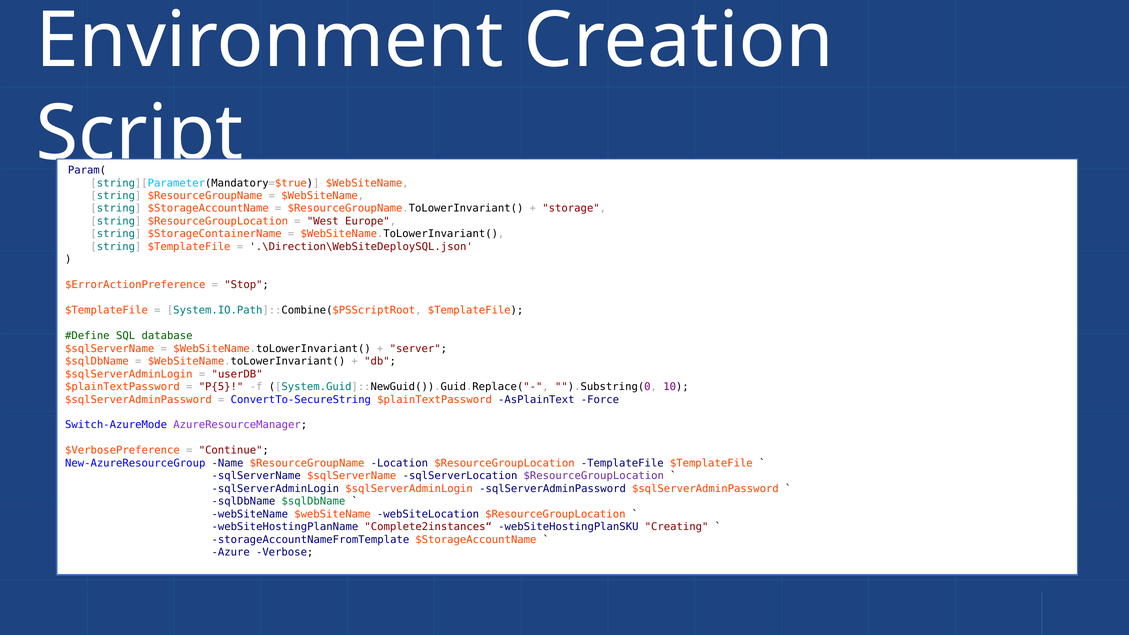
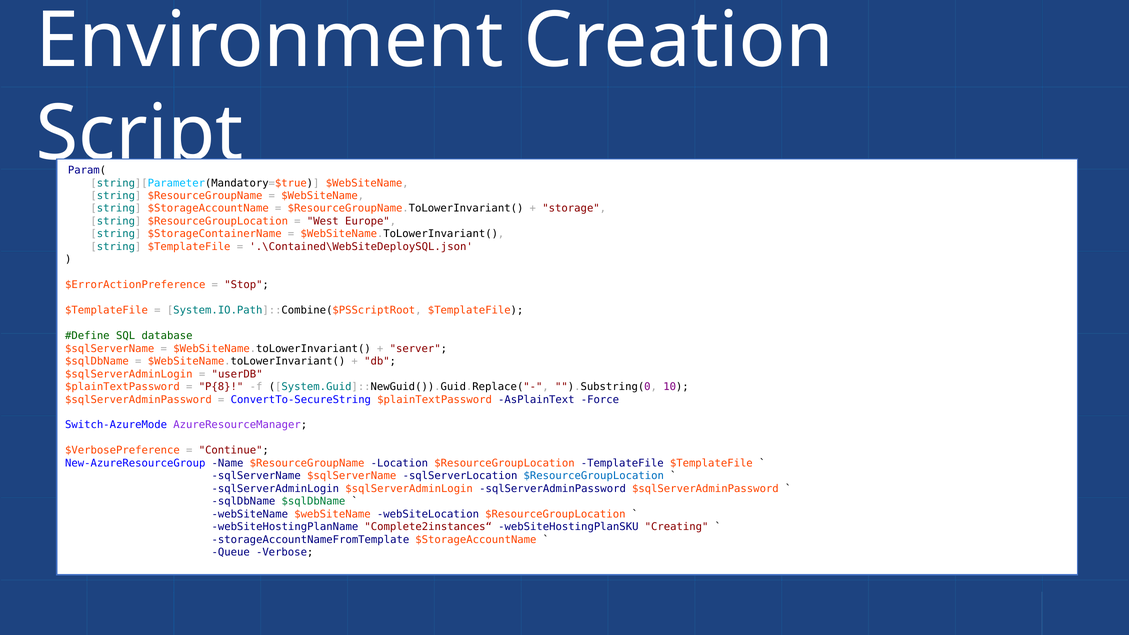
.\Direction\WebSiteDeploySQL.json: .\Direction\WebSiteDeploySQL.json -> .\Contained\WebSiteDeploySQL.json
P{5: P{5 -> P{8
$ResourceGroupLocation at (594, 476) colour: purple -> blue
Azure: Azure -> Queue
